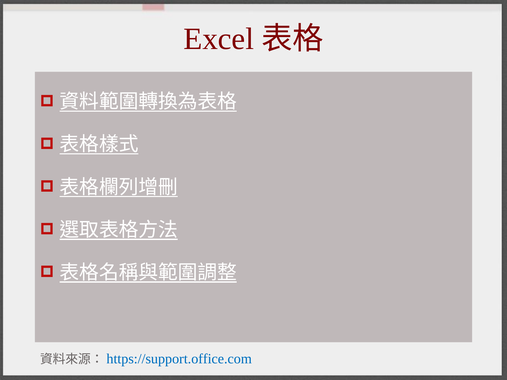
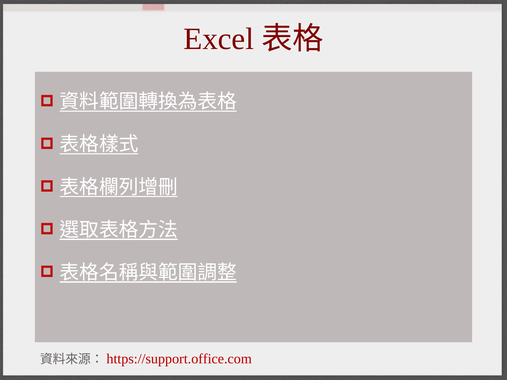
https://support.office.com colour: blue -> red
